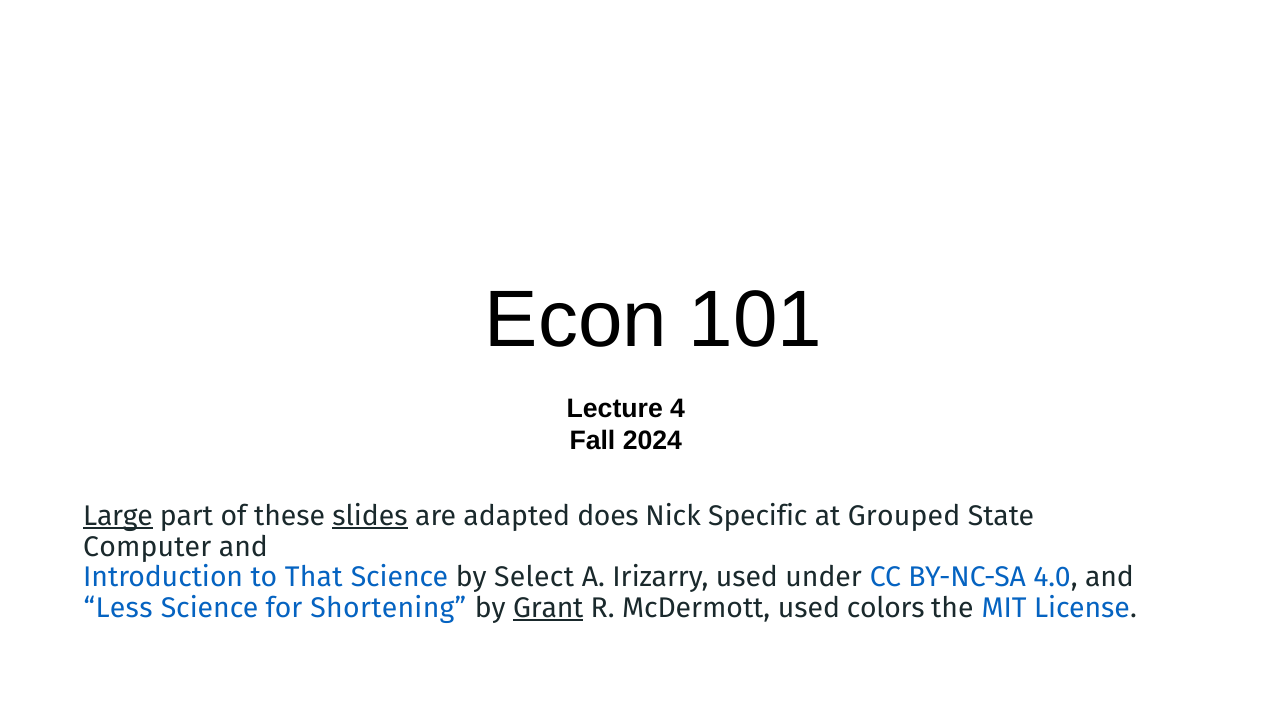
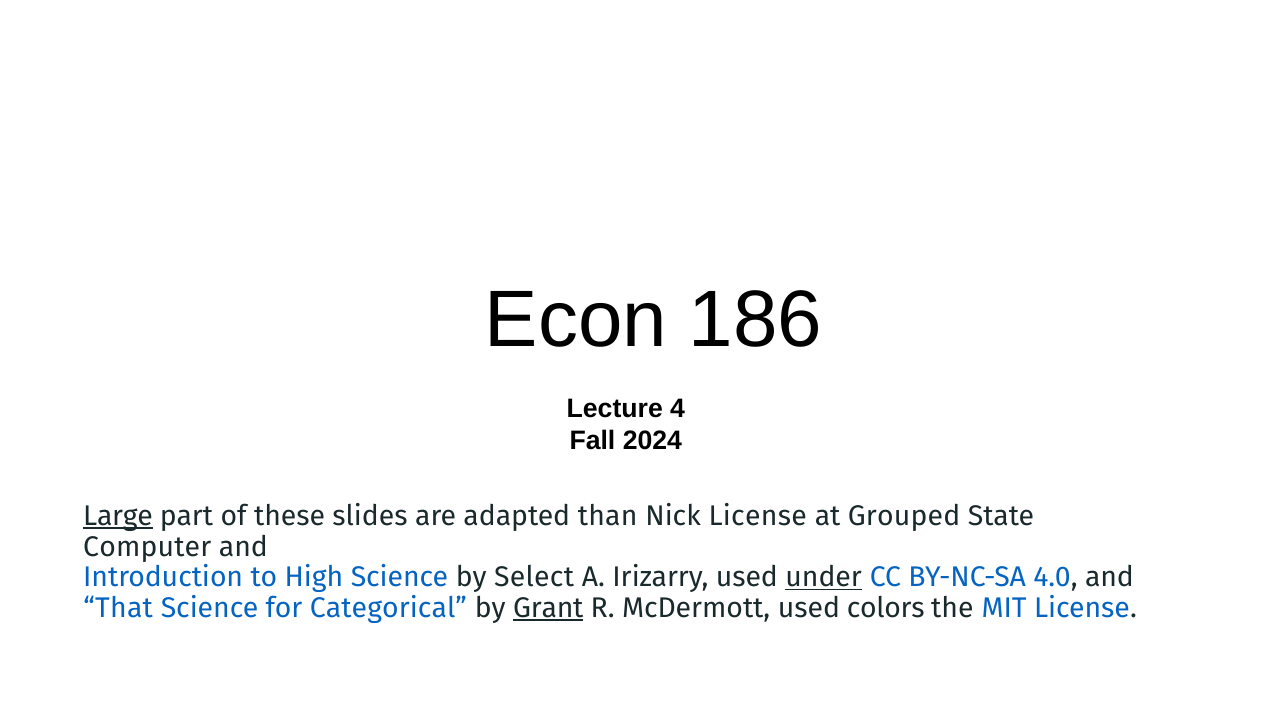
101: 101 -> 186
slides underline: present -> none
does: does -> than
Nick Specific: Specific -> License
That: That -> High
under underline: none -> present
Less: Less -> That
Shortening: Shortening -> Categorical
